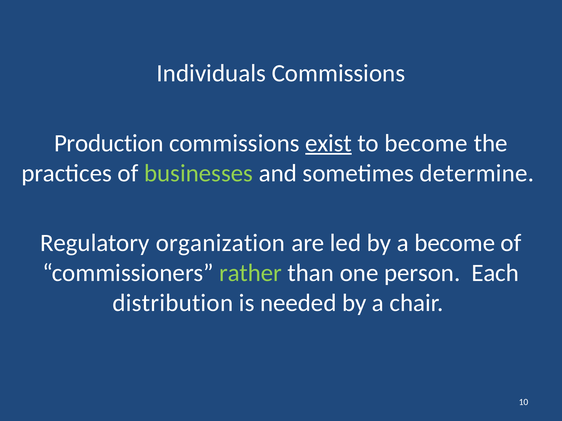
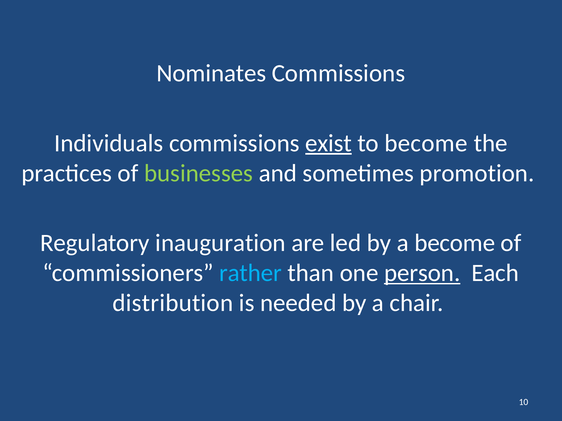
Individuals: Individuals -> Nominates
Production: Production -> Individuals
determine: determine -> promotion
organization: organization -> inauguration
rather colour: light green -> light blue
person underline: none -> present
